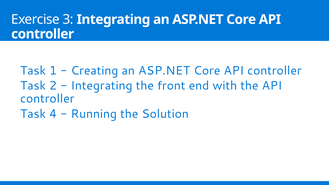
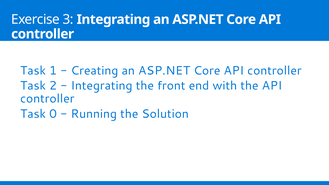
4: 4 -> 0
